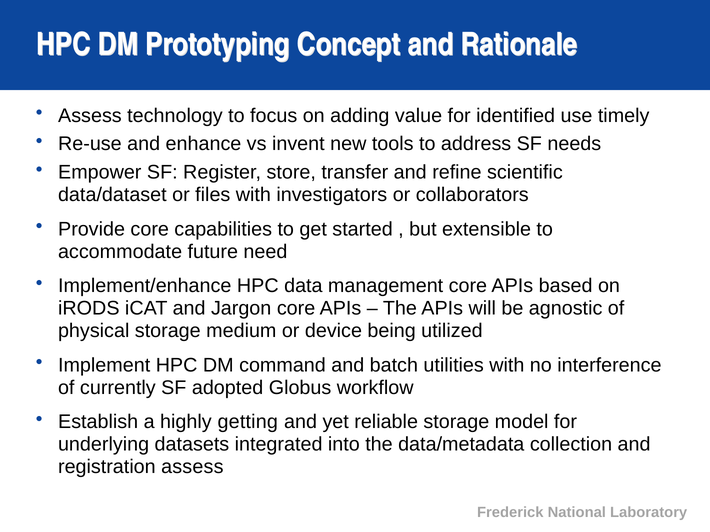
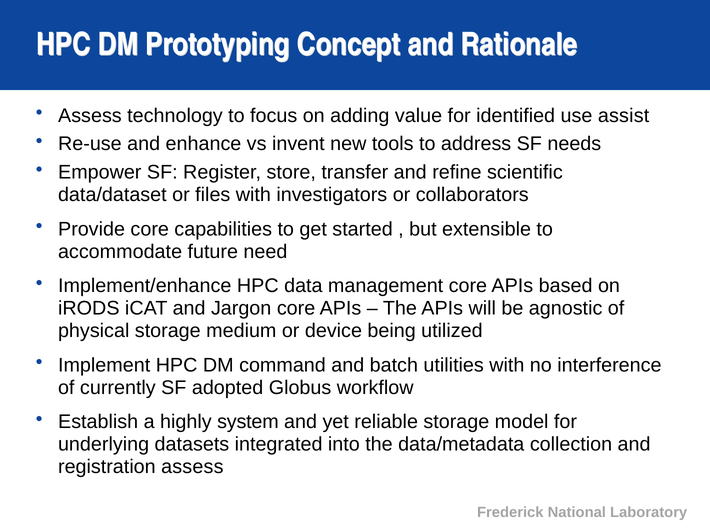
timely: timely -> assist
getting: getting -> system
